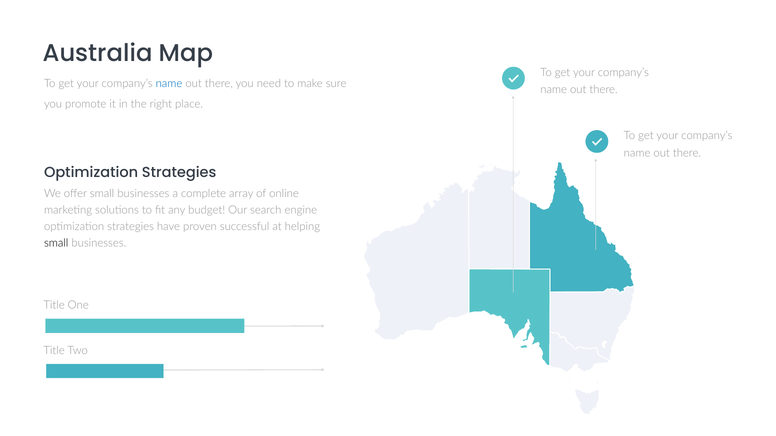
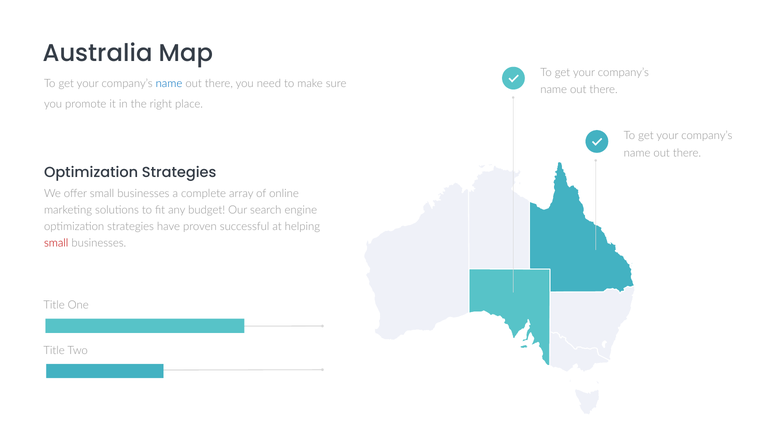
small at (56, 243) colour: black -> red
